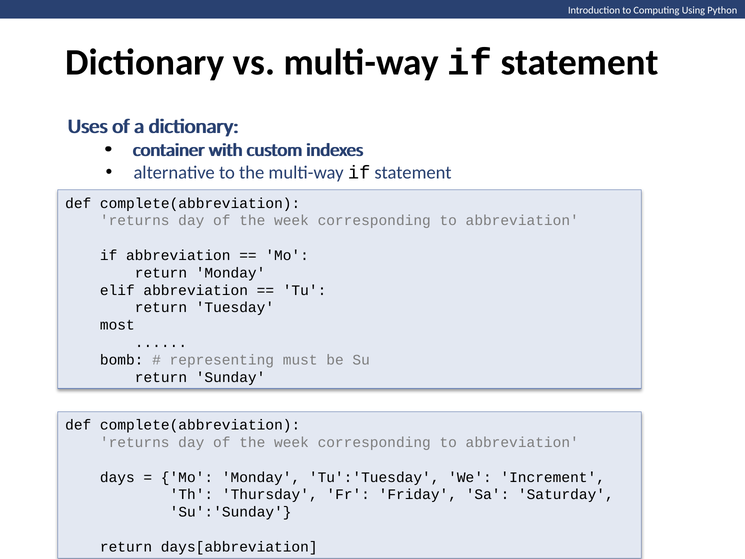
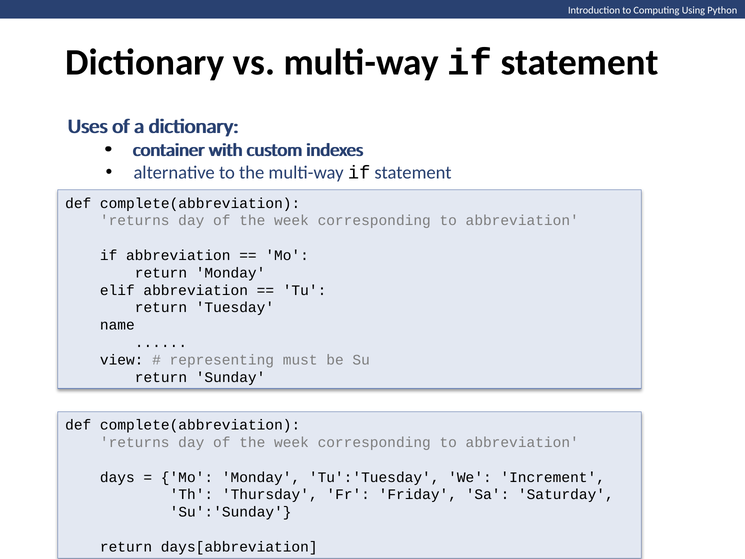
most: most -> name
bomb: bomb -> view
